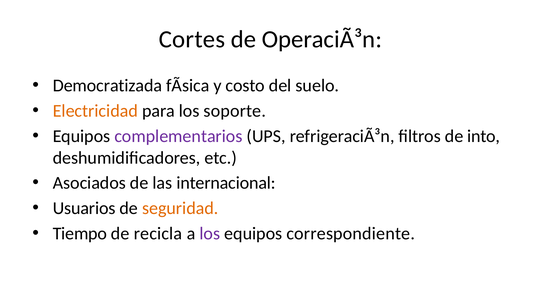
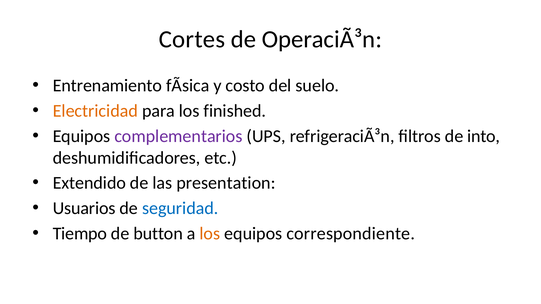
Democratizada: Democratizada -> Entrenamiento
soporte: soporte -> finished
Asociados: Asociados -> Extendido
internacional: internacional -> presentation
seguridad colour: orange -> blue
recicla: recicla -> button
los at (210, 234) colour: purple -> orange
